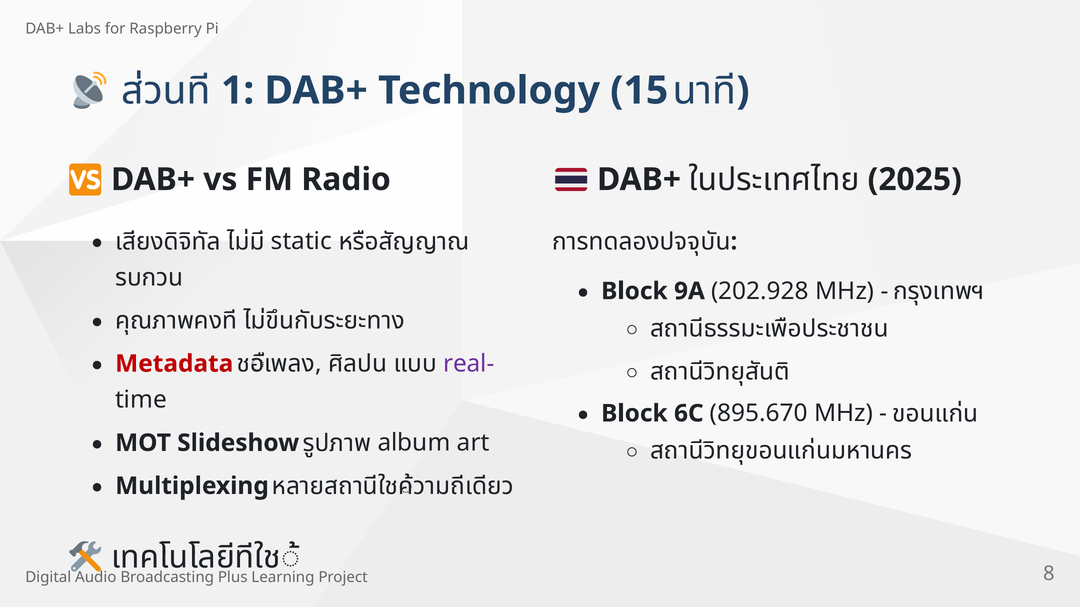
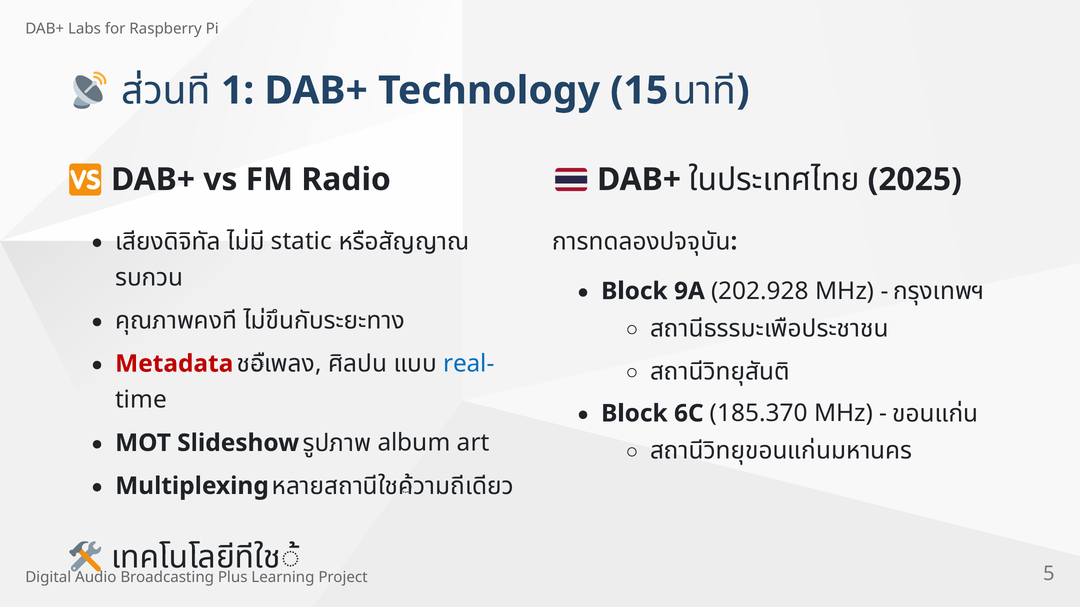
real- colour: purple -> blue
895.670: 895.670 -> 185.370
8: 8 -> 5
